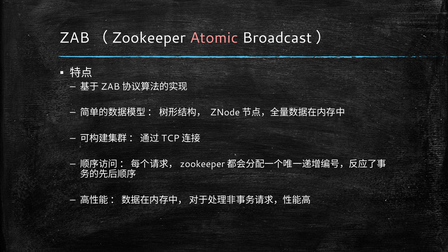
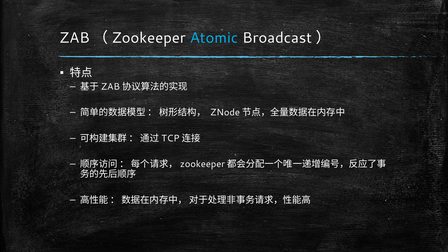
Atomic colour: pink -> light blue
